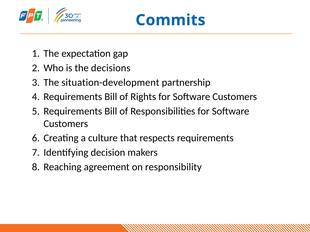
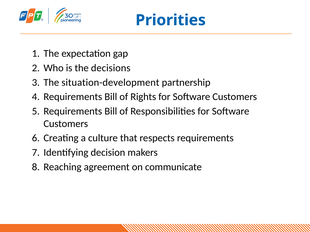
Commits: Commits -> Priorities
responsibility: responsibility -> communicate
